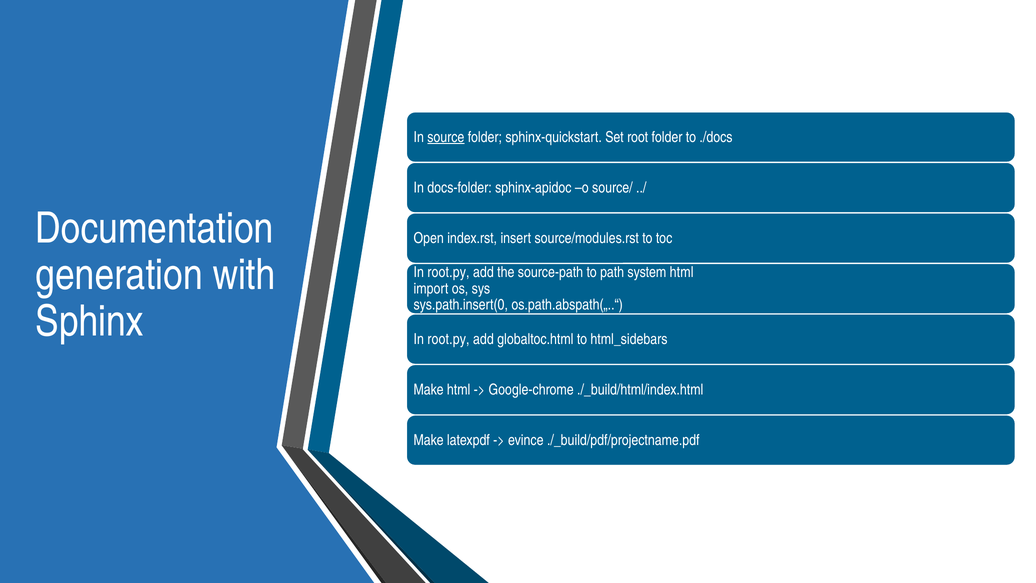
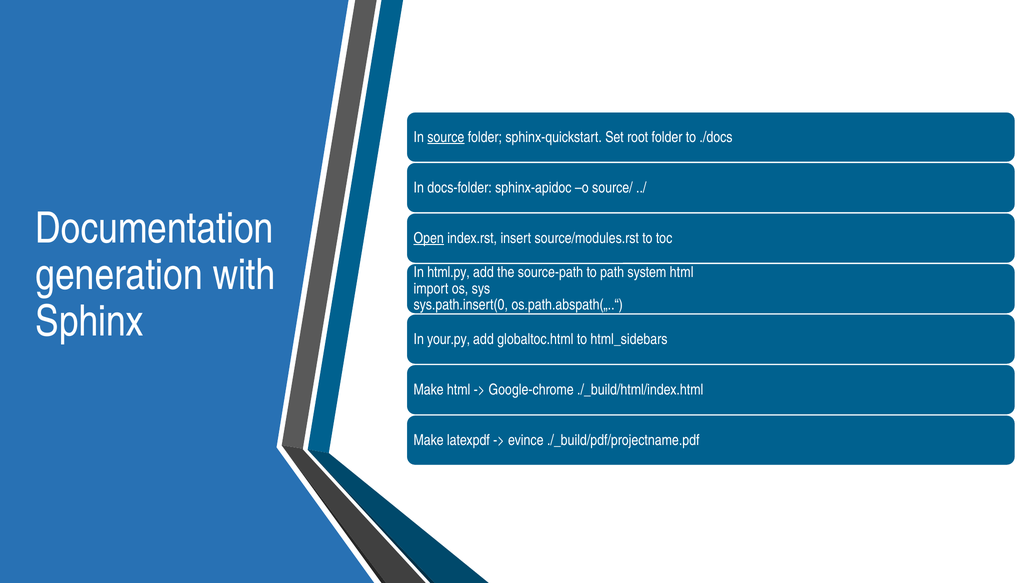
Open underline: none -> present
root.py at (448, 272): root.py -> html.py
root.py at (448, 339): root.py -> your.py
